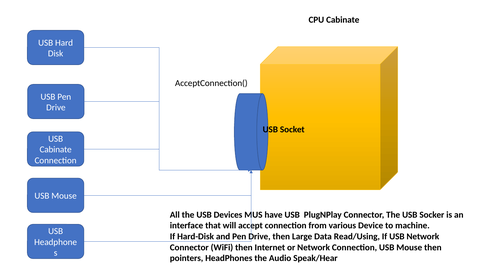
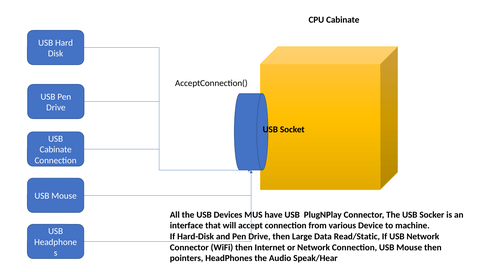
Read/Using: Read/Using -> Read/Static
